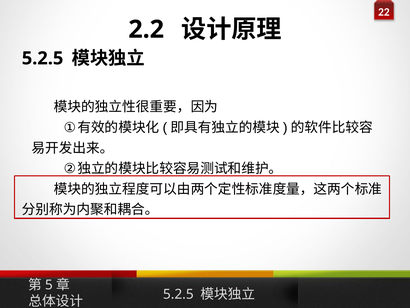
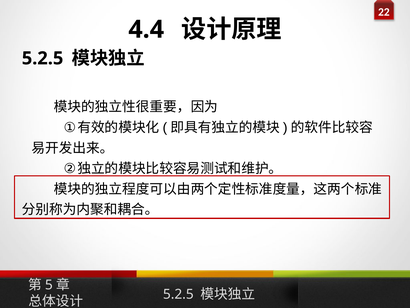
2.2: 2.2 -> 4.4
